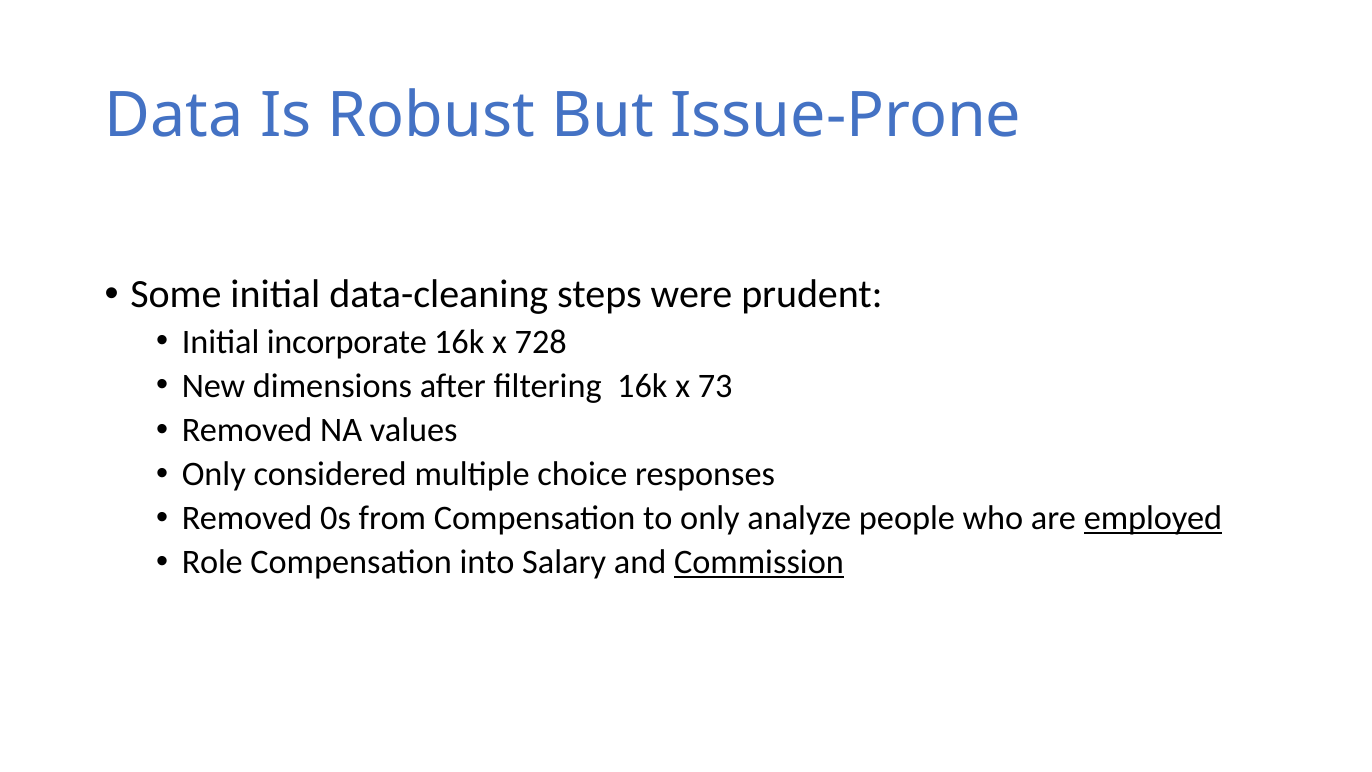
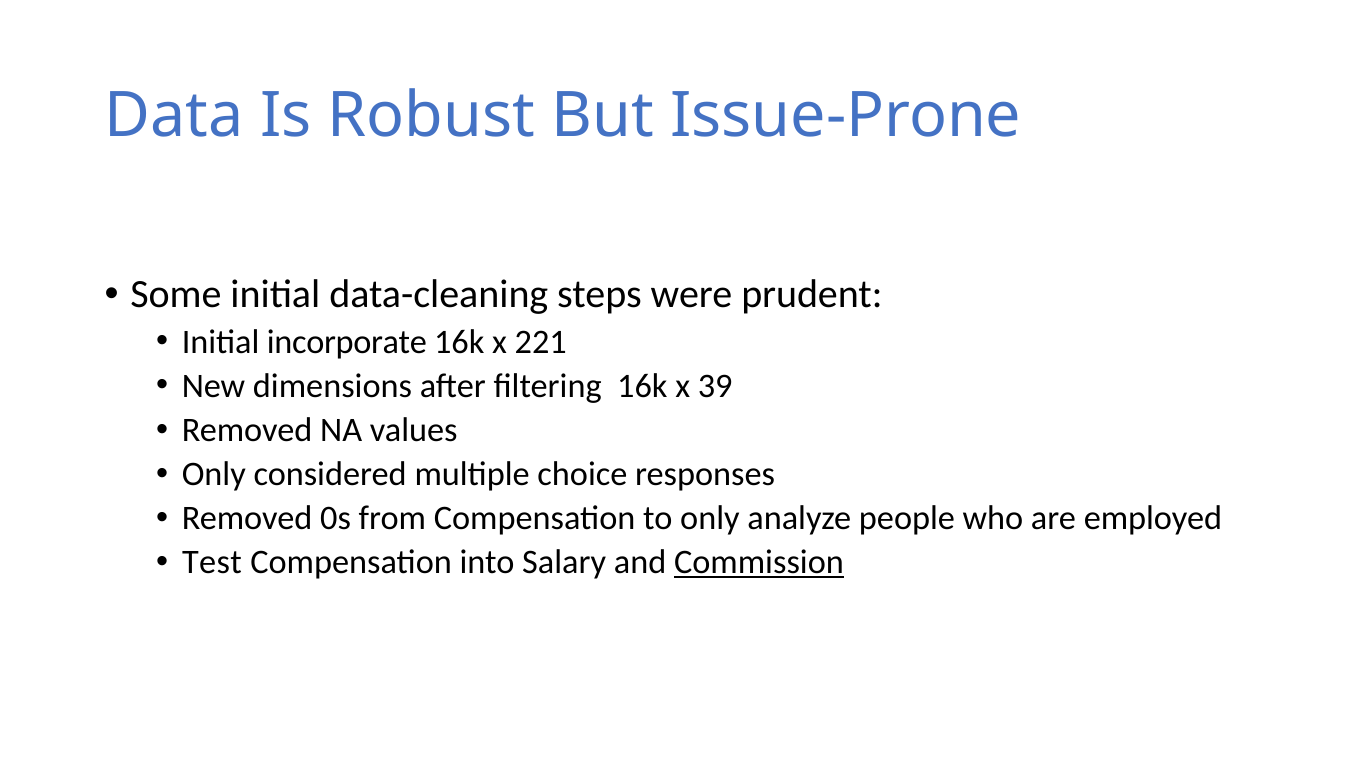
728: 728 -> 221
73: 73 -> 39
employed underline: present -> none
Role: Role -> Test
